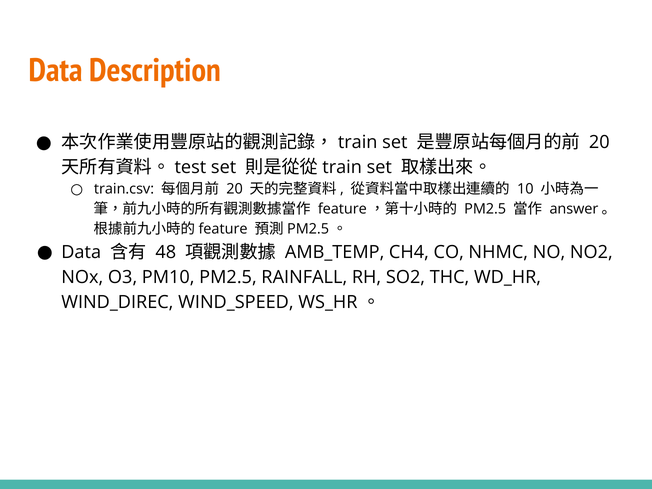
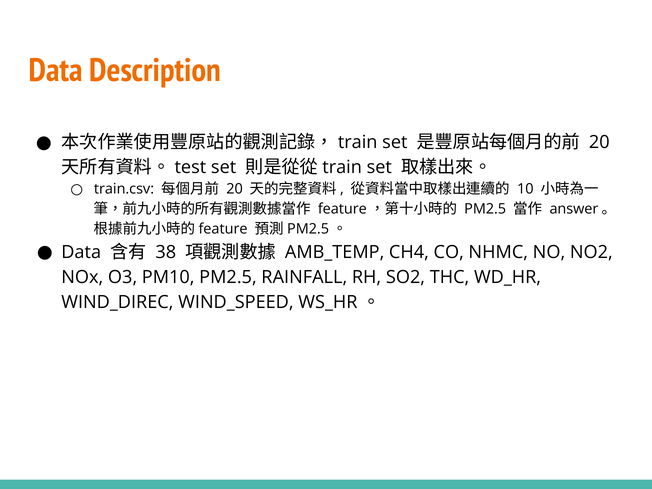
48: 48 -> 38
